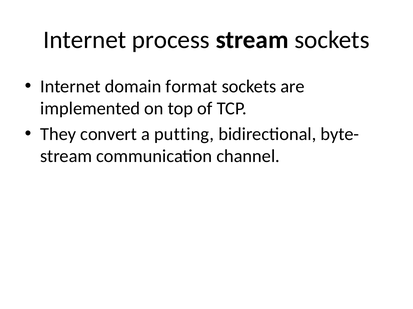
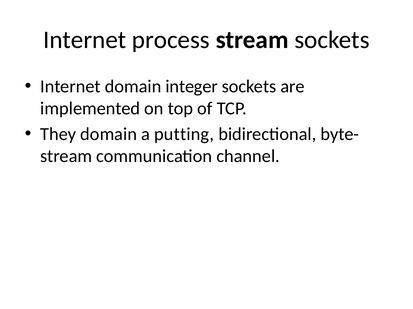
format: format -> integer
They convert: convert -> domain
